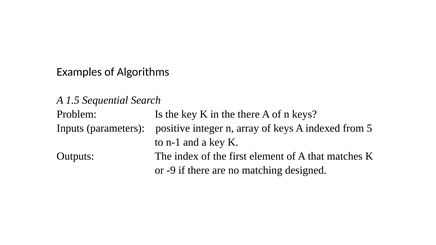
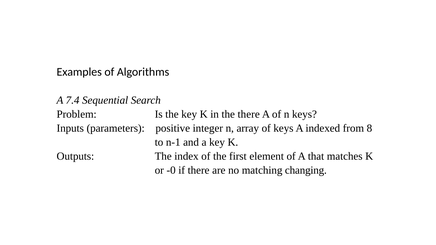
1.5: 1.5 -> 7.4
5: 5 -> 8
-9: -9 -> -0
designed: designed -> changing
